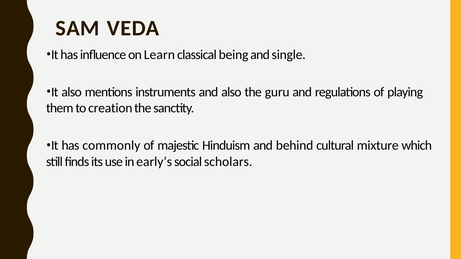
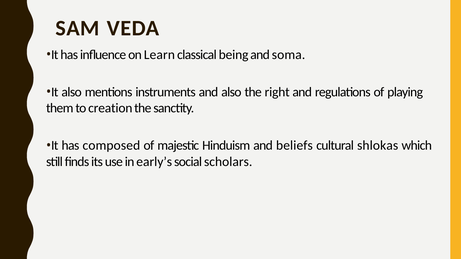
single: single -> soma
guru: guru -> right
commonly: commonly -> composed
behind: behind -> beliefs
mixture: mixture -> shlokas
